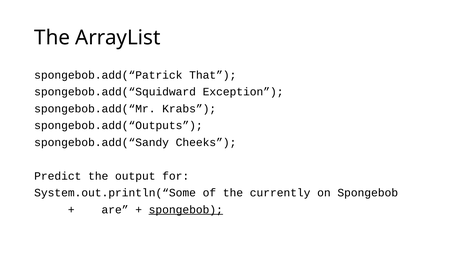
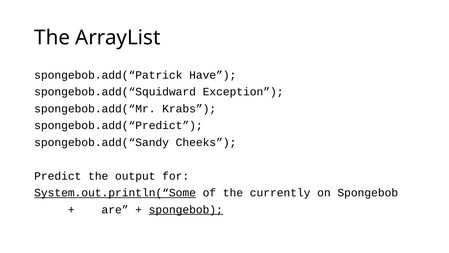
That: That -> Have
spongebob.add(“Outputs: spongebob.add(“Outputs -> spongebob.add(“Predict
System.out.println(“Some underline: none -> present
